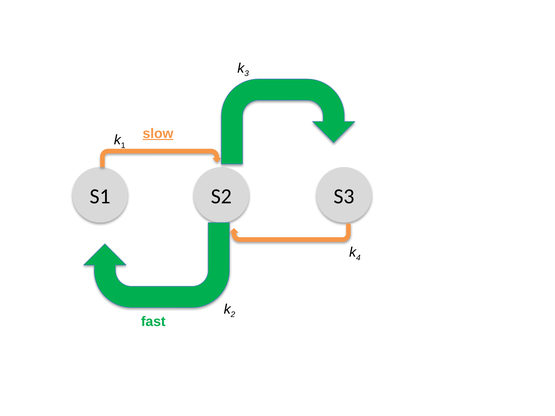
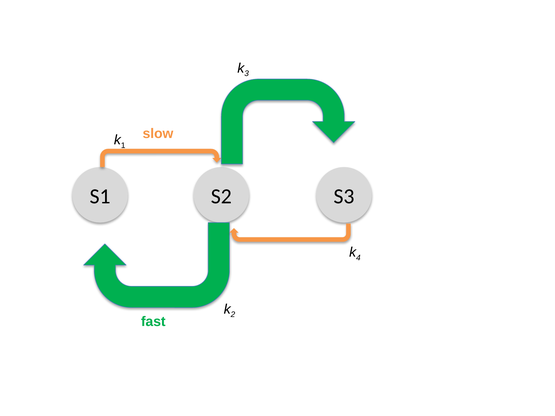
slow underline: present -> none
